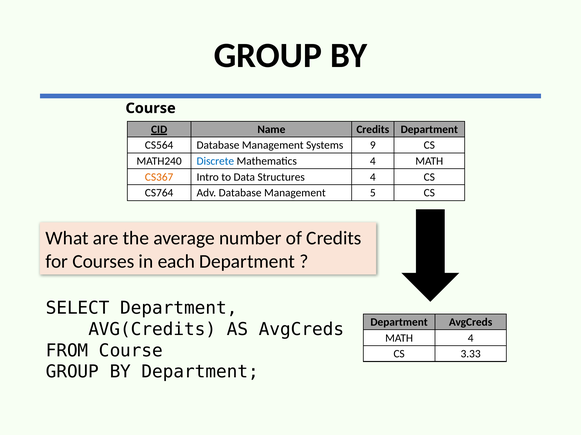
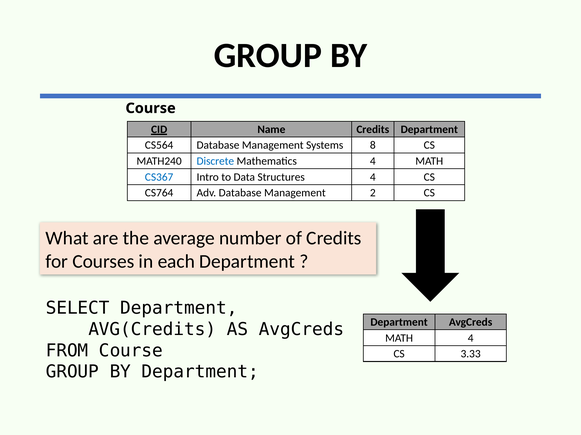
9: 9 -> 8
CS367 colour: orange -> blue
5: 5 -> 2
